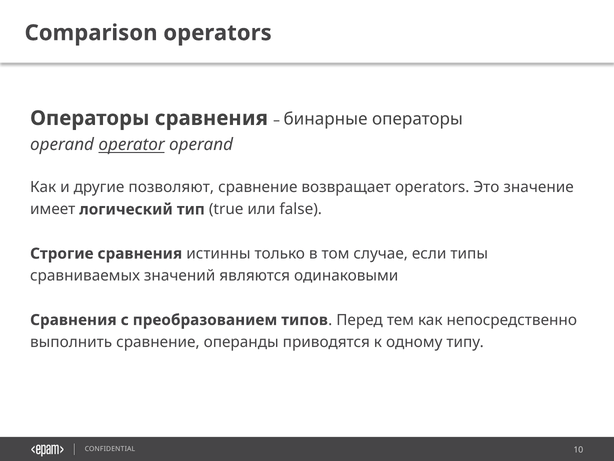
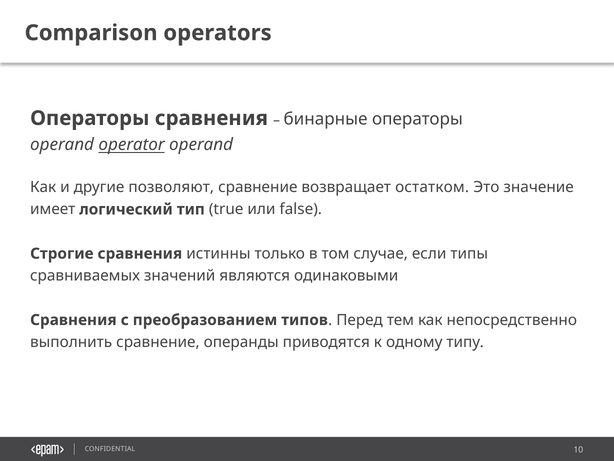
возвращает operators: operators -> остатком
